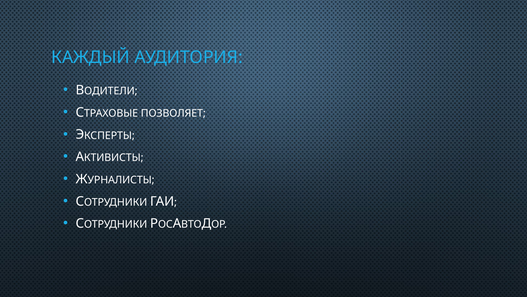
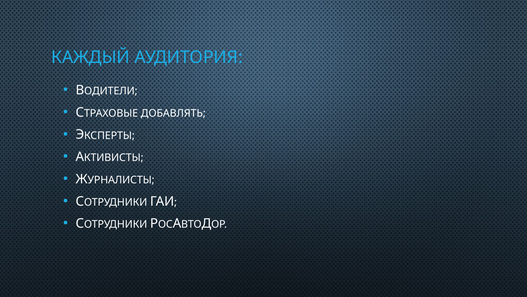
ПОЗВОЛЯЕТ: ПОЗВОЛЯЕТ -> ДОБАВЛЯТЬ
